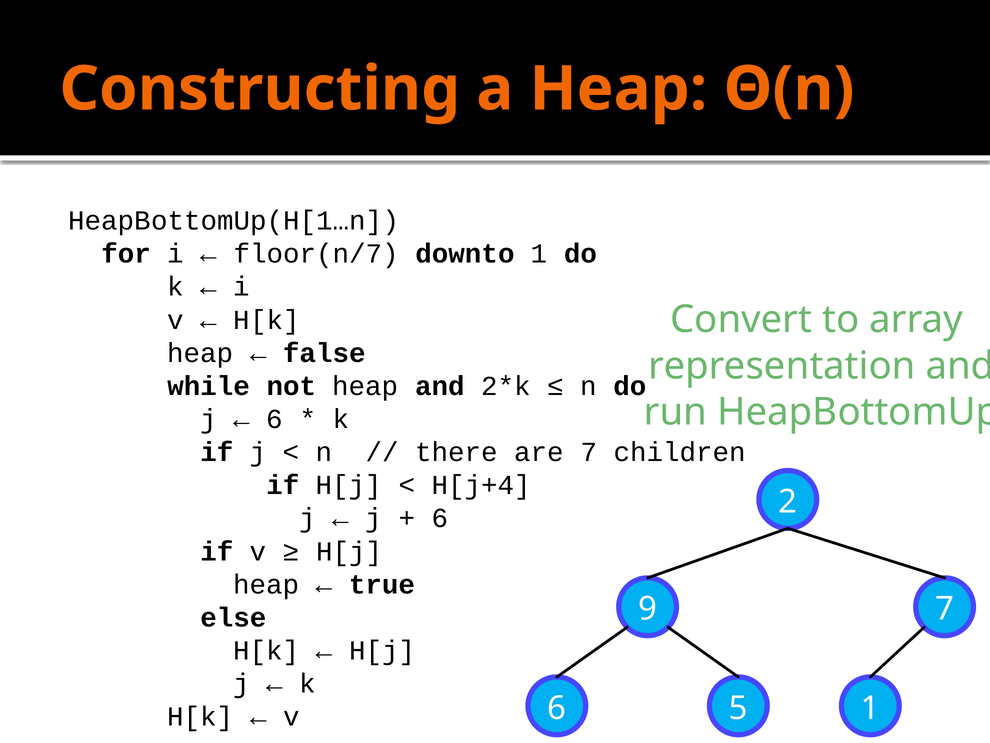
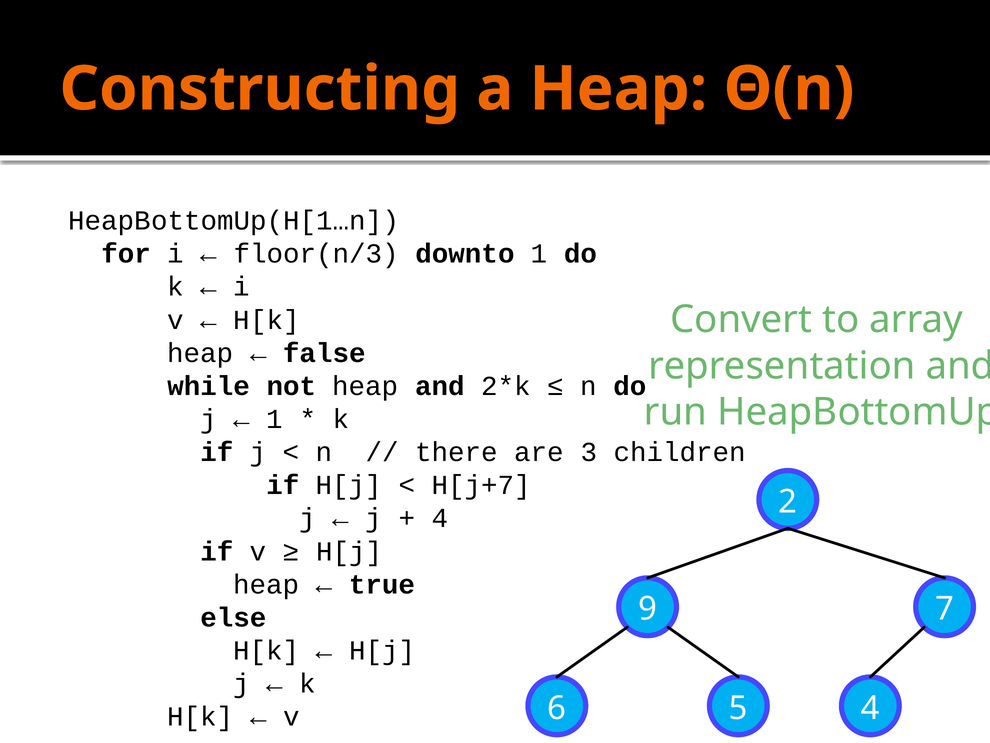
floor(n/7: floor(n/7 -> floor(n/3
6 at (275, 419): 6 -> 1
are 7: 7 -> 3
H[j+4: H[j+4 -> H[j+7
6 at (440, 518): 6 -> 4
5 1: 1 -> 4
